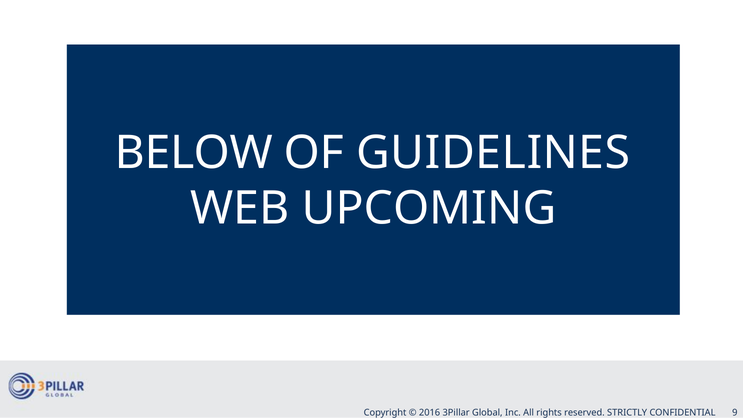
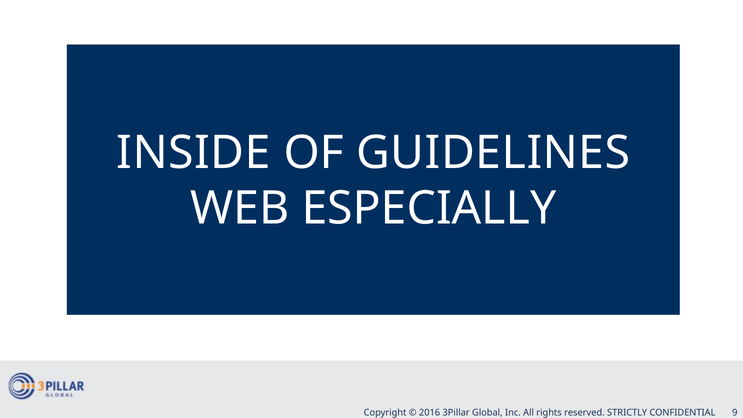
BELOW: BELOW -> INSIDE
UPCOMING: UPCOMING -> ESPECIALLY
